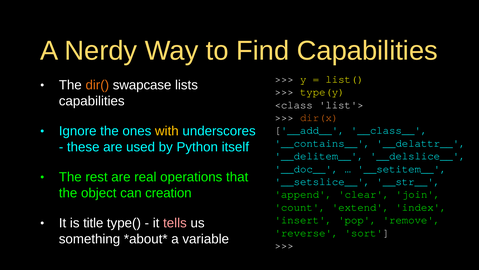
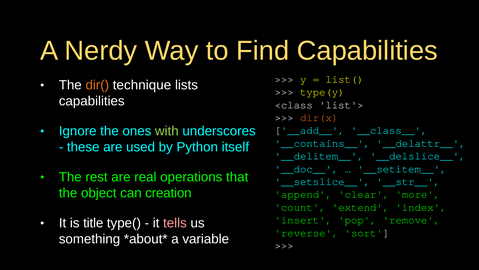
swapcase: swapcase -> technique
with colour: yellow -> light green
join: join -> more
